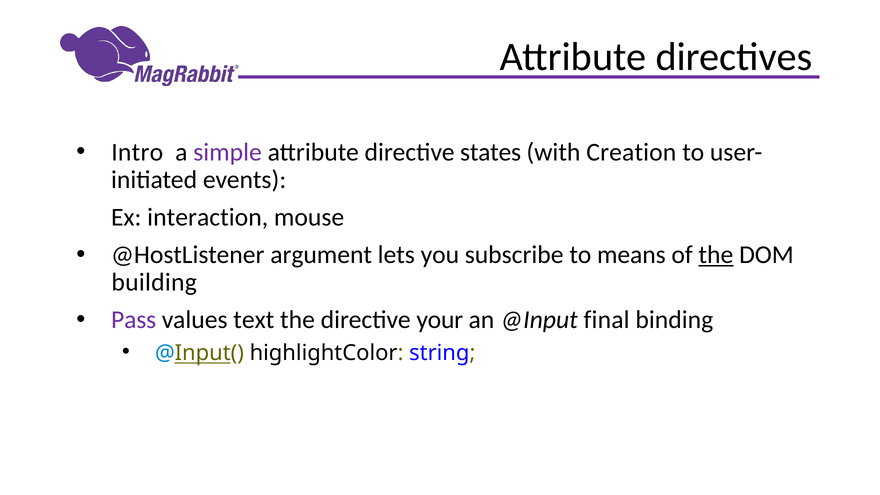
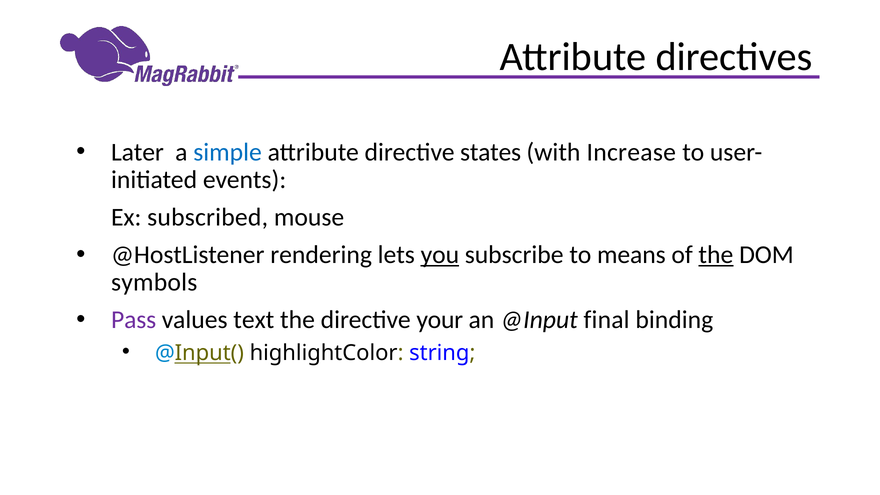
Intro: Intro -> Later
simple colour: purple -> blue
Creation: Creation -> Increase
interaction: interaction -> subscribed
argument: argument -> rendering
you underline: none -> present
building: building -> symbols
